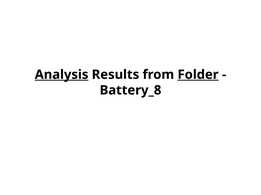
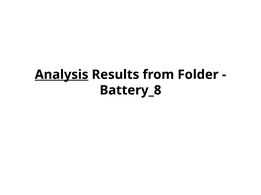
Folder underline: present -> none
